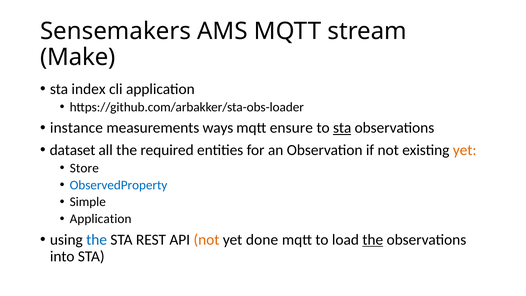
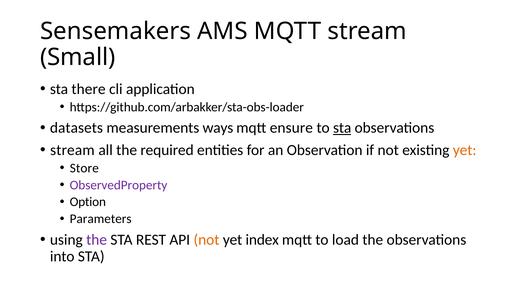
Make: Make -> Small
index: index -> there
instance: instance -> datasets
dataset at (73, 150): dataset -> stream
ObservedProperty colour: blue -> purple
Simple: Simple -> Option
Application at (101, 219): Application -> Parameters
the at (97, 240) colour: blue -> purple
done: done -> index
the at (373, 240) underline: present -> none
